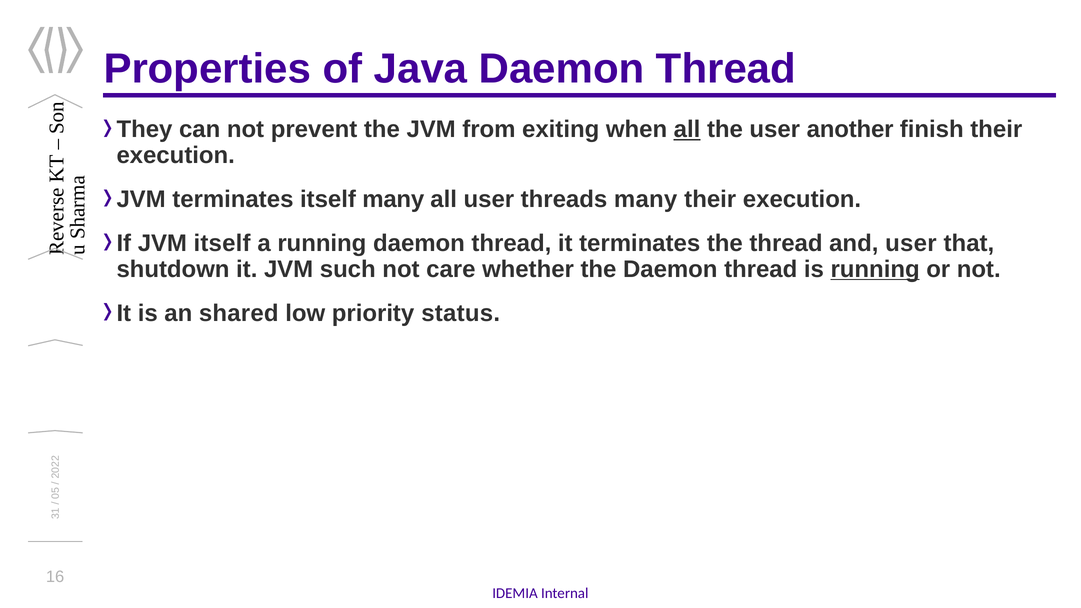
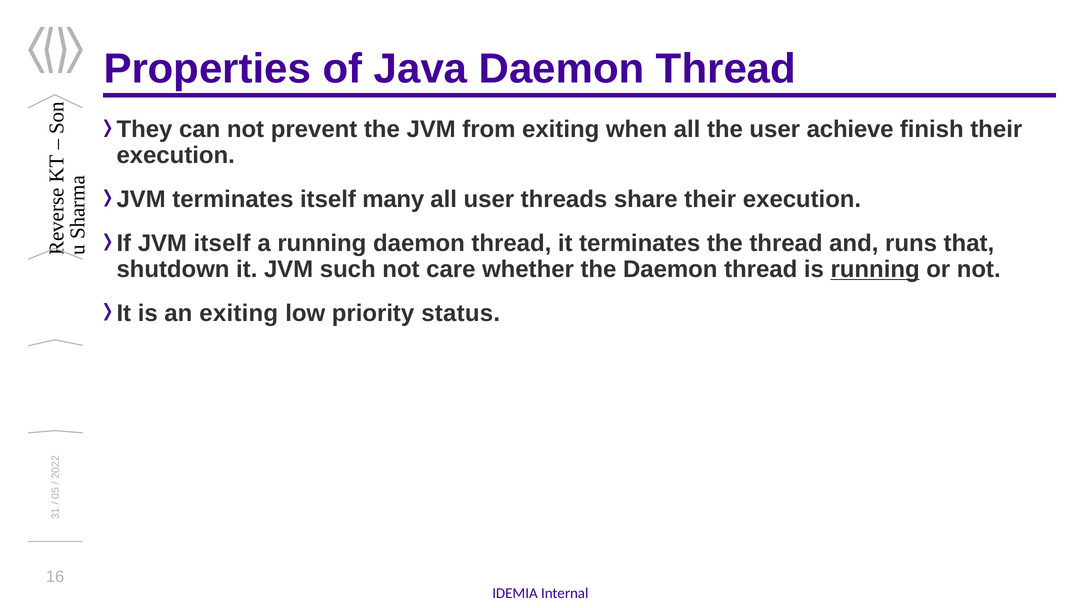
all at (687, 130) underline: present -> none
another: another -> achieve
threads many: many -> share
and user: user -> runs
an shared: shared -> exiting
